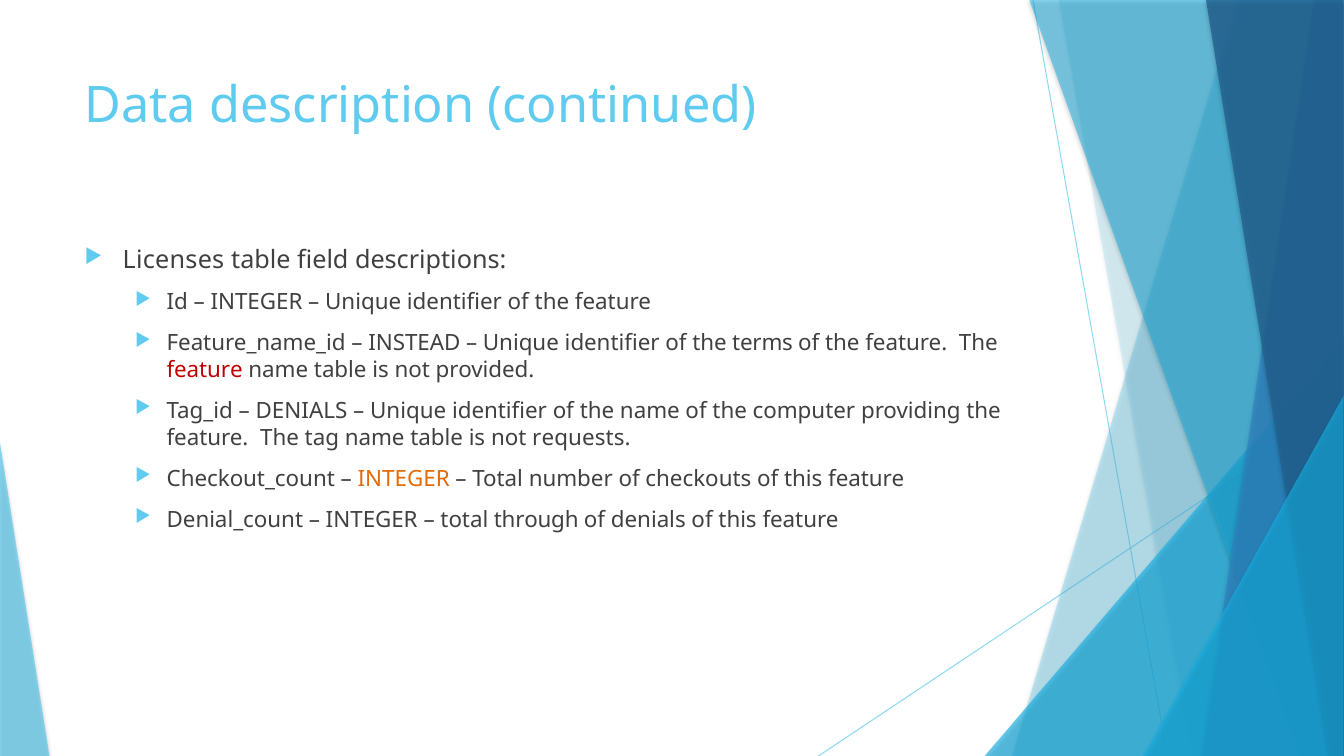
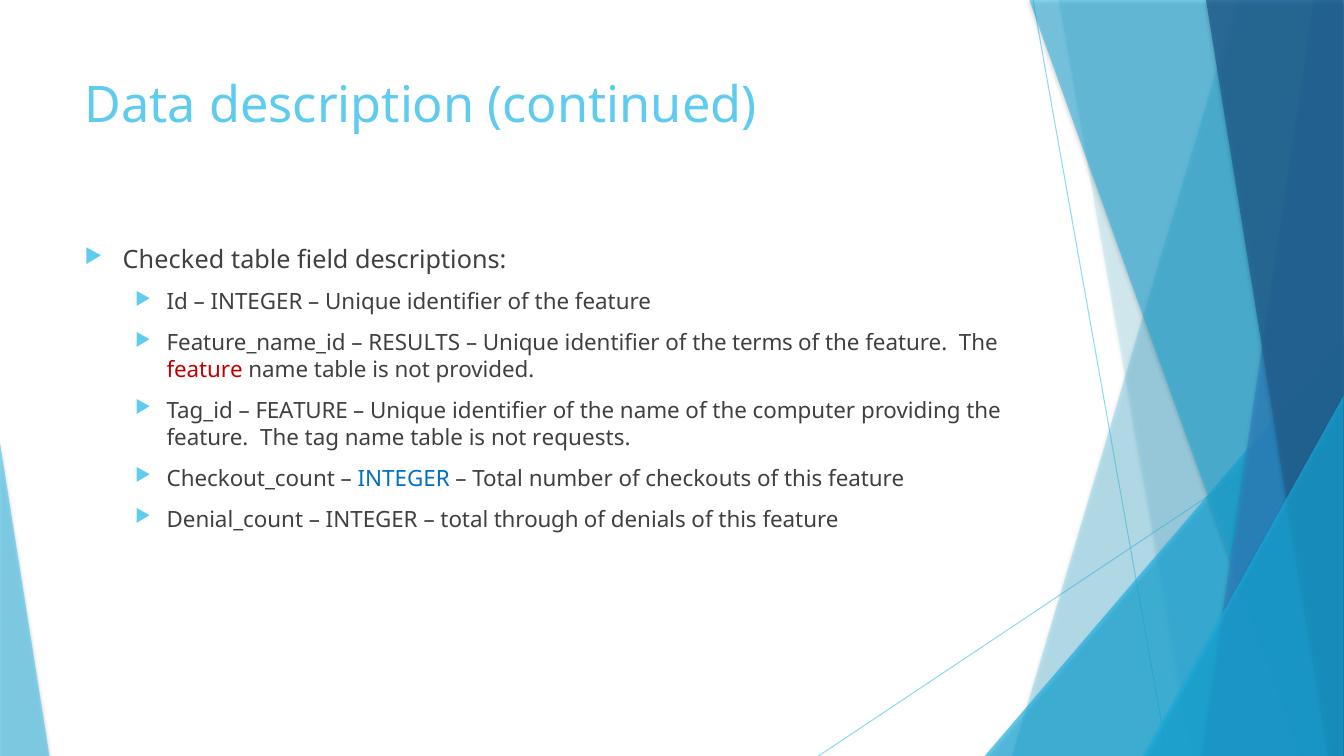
Licenses: Licenses -> Checked
INSTEAD: INSTEAD -> RESULTS
DENIALS at (302, 411): DENIALS -> FEATURE
INTEGER at (404, 479) colour: orange -> blue
